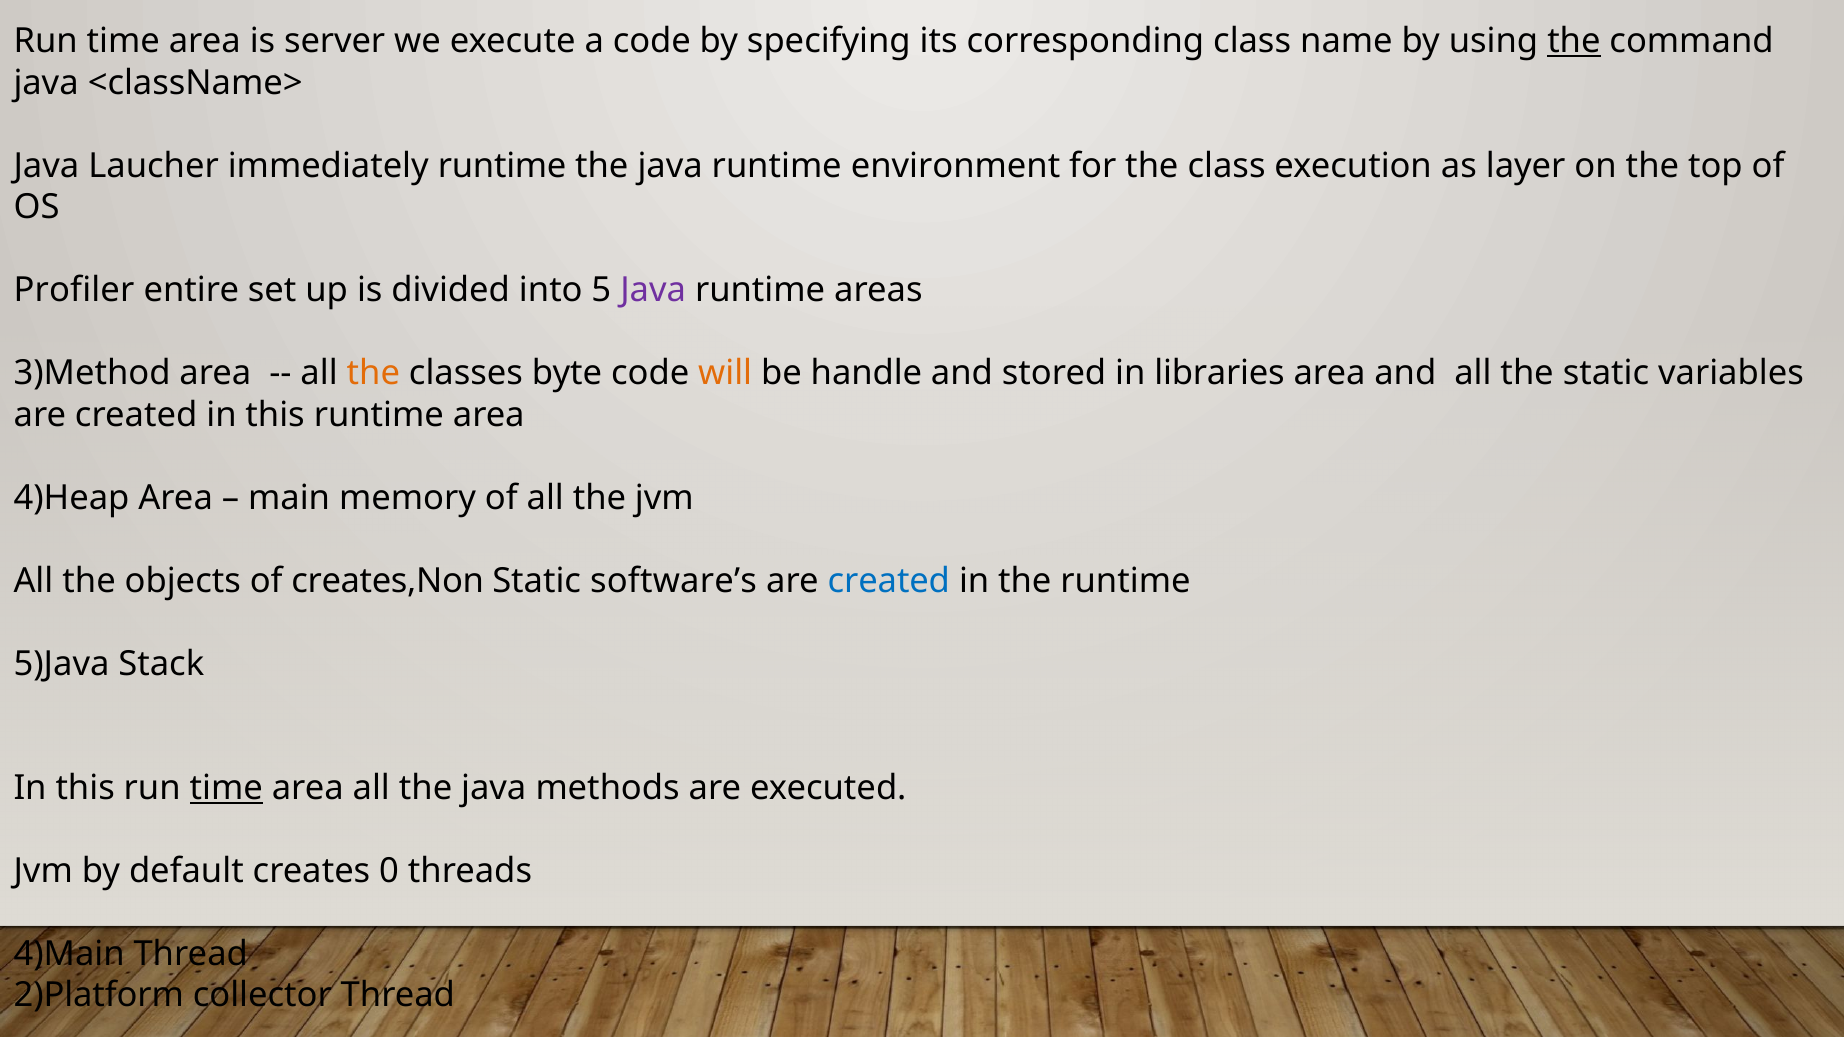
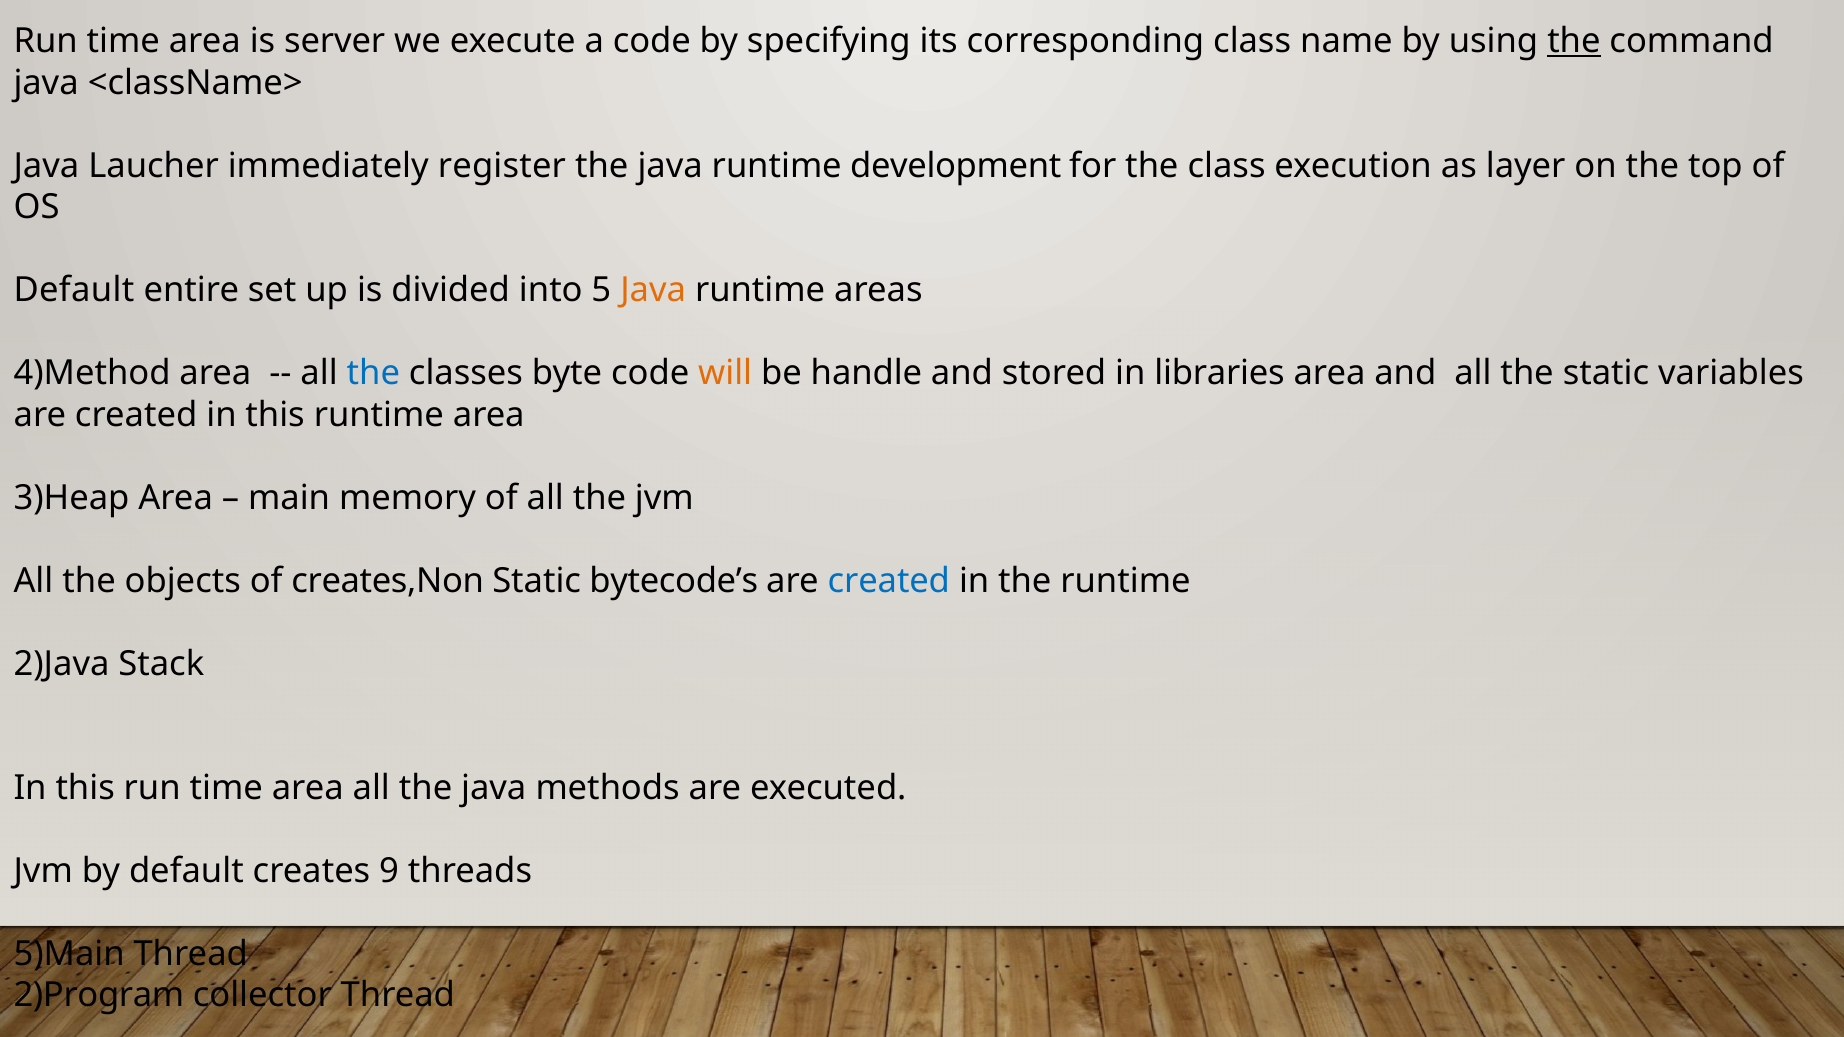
immediately runtime: runtime -> register
environment: environment -> development
Profiler at (74, 290): Profiler -> Default
Java at (653, 290) colour: purple -> orange
3)Method: 3)Method -> 4)Method
the at (373, 373) colour: orange -> blue
4)Heap: 4)Heap -> 3)Heap
software’s: software’s -> bytecode’s
5)Java: 5)Java -> 2)Java
time at (226, 788) underline: present -> none
0: 0 -> 9
4)Main: 4)Main -> 5)Main
2)Platform: 2)Platform -> 2)Program
